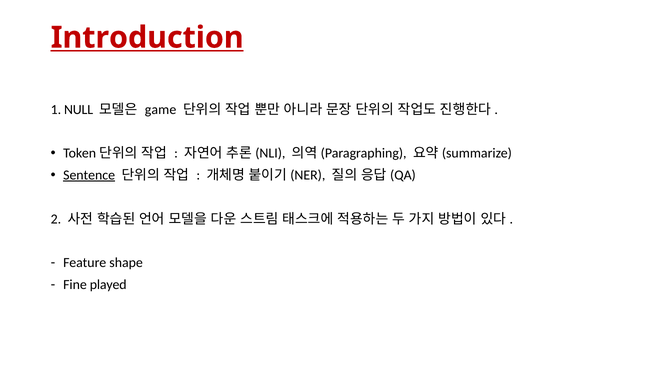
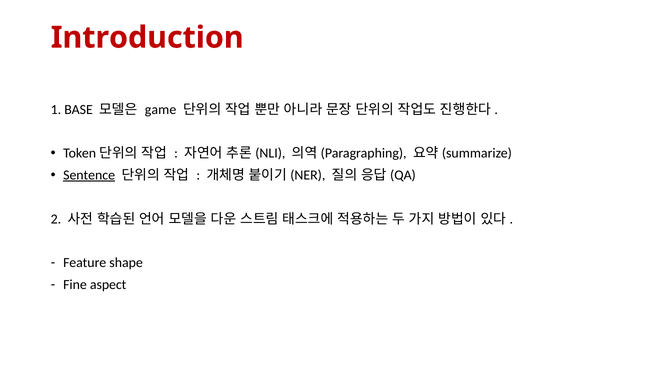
Introduction underline: present -> none
NULL: NULL -> BASE
played: played -> aspect
